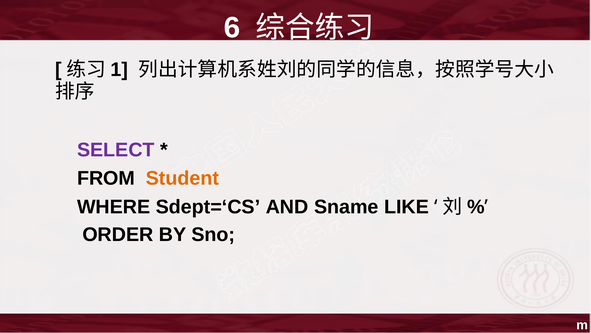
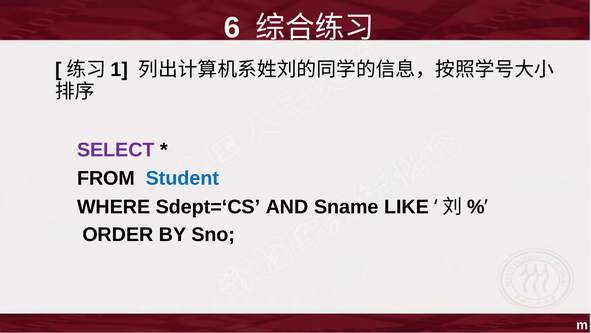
Student colour: orange -> blue
